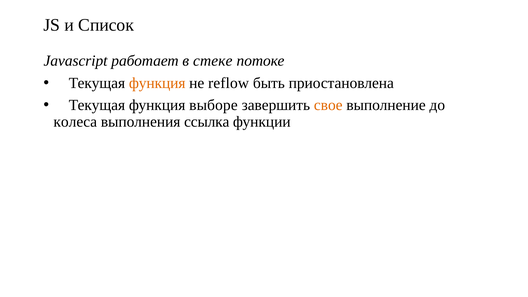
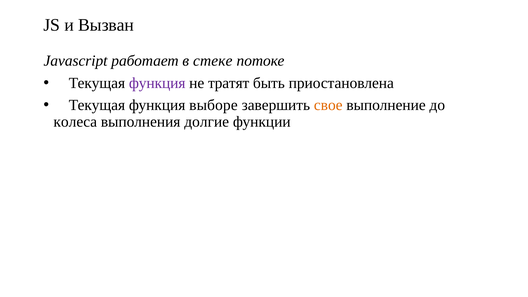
Список: Список -> Вызван
функция at (157, 83) colour: orange -> purple
reflow: reflow -> тратят
ссылка: ссылка -> долгие
